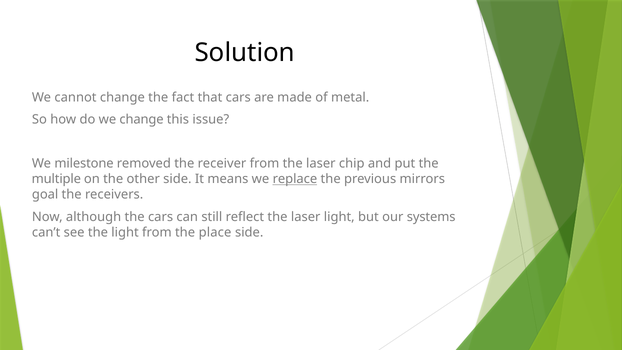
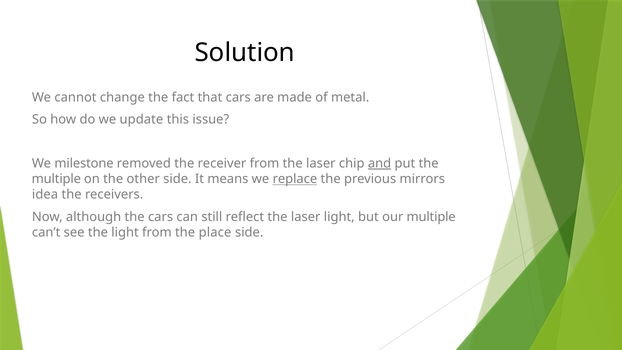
we change: change -> update
and underline: none -> present
goal: goal -> idea
our systems: systems -> multiple
